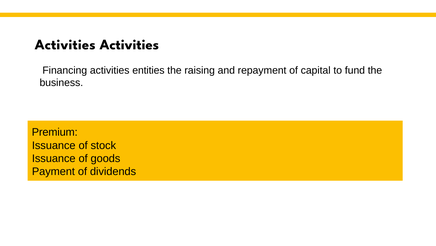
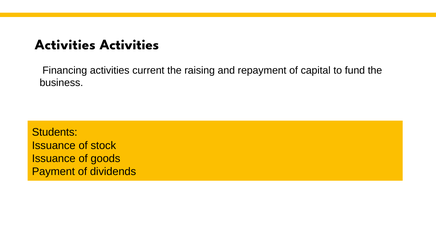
entities: entities -> current
Premium: Premium -> Students
